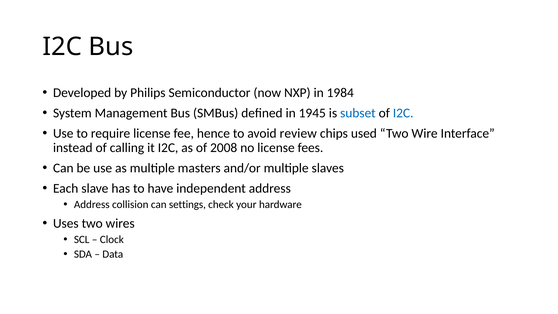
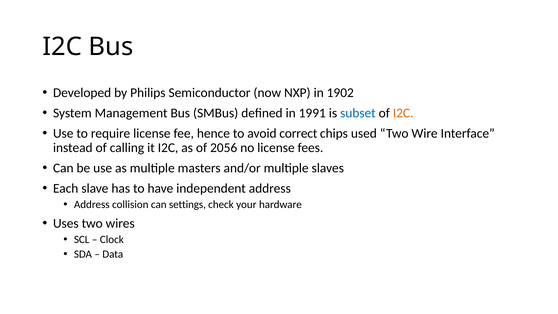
1984: 1984 -> 1902
1945: 1945 -> 1991
I2C at (403, 113) colour: blue -> orange
review: review -> correct
2008: 2008 -> 2056
